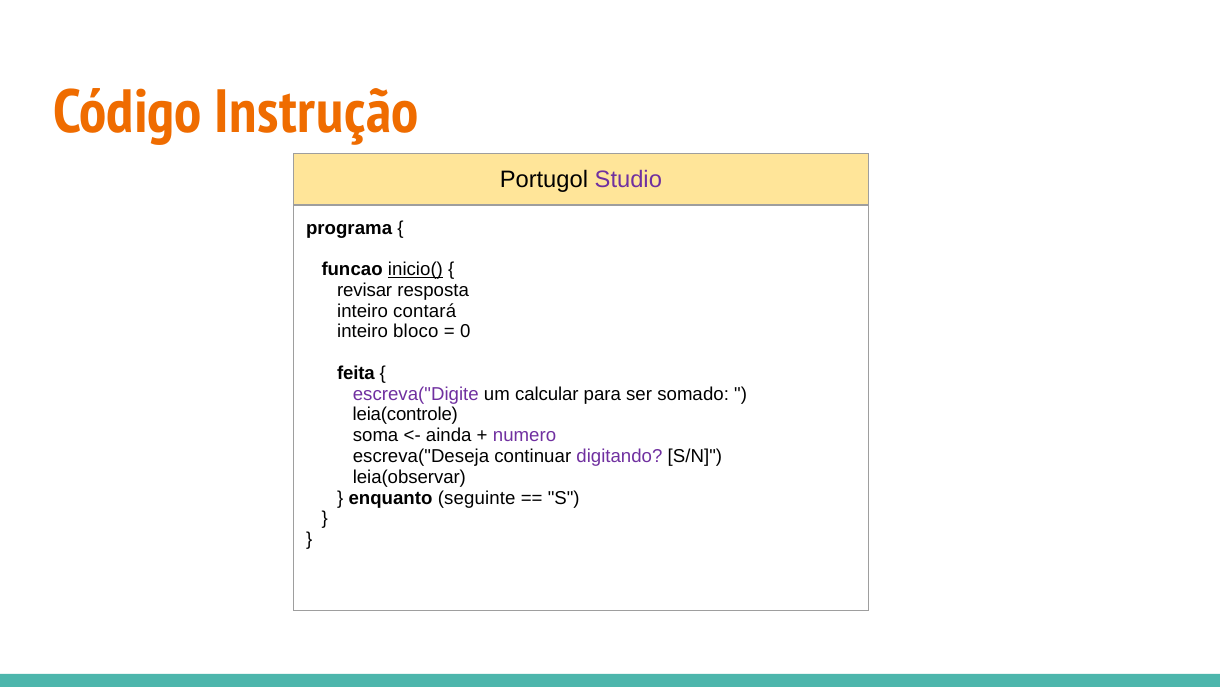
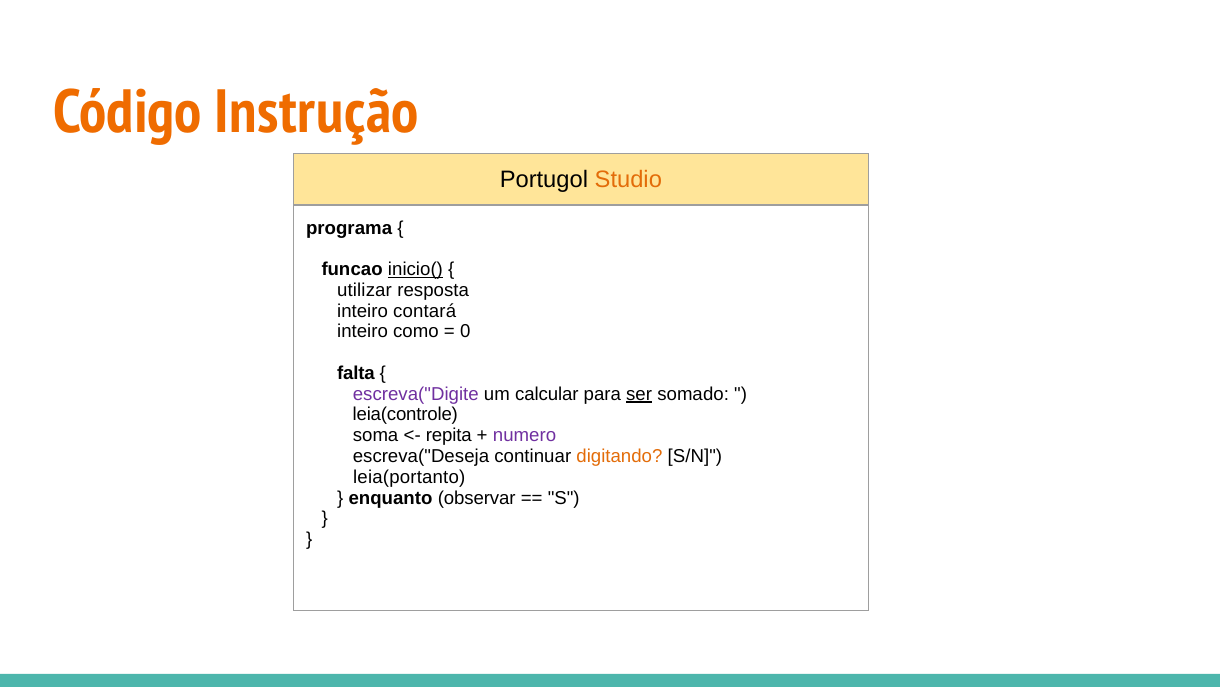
Studio colour: purple -> orange
revisar: revisar -> utilizar
bloco: bloco -> como
feita: feita -> falta
ser underline: none -> present
ainda: ainda -> repita
digitando colour: purple -> orange
leia(observar: leia(observar -> leia(portanto
seguinte: seguinte -> observar
